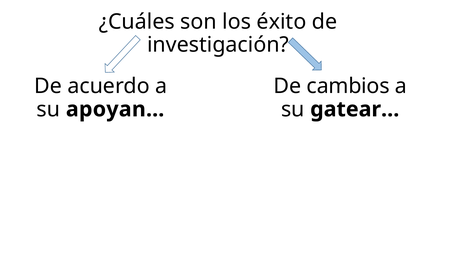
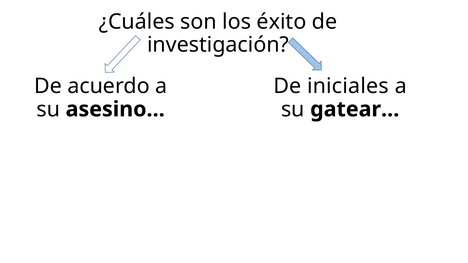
cambios: cambios -> iniciales
apoyan…: apoyan… -> asesino…
